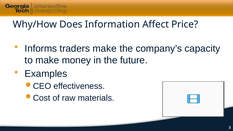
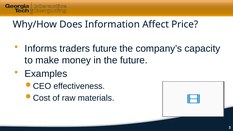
traders make: make -> future
